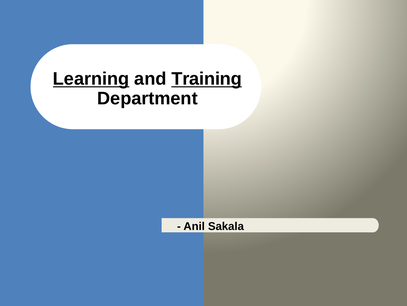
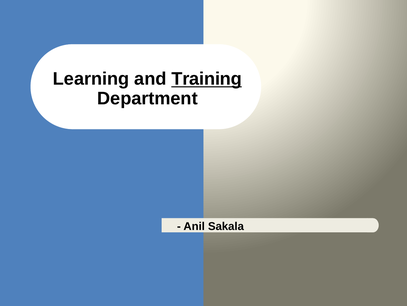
Learning underline: present -> none
